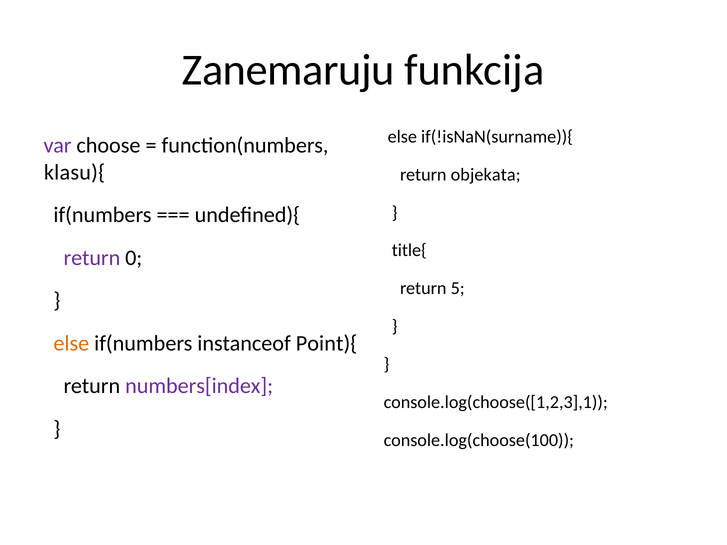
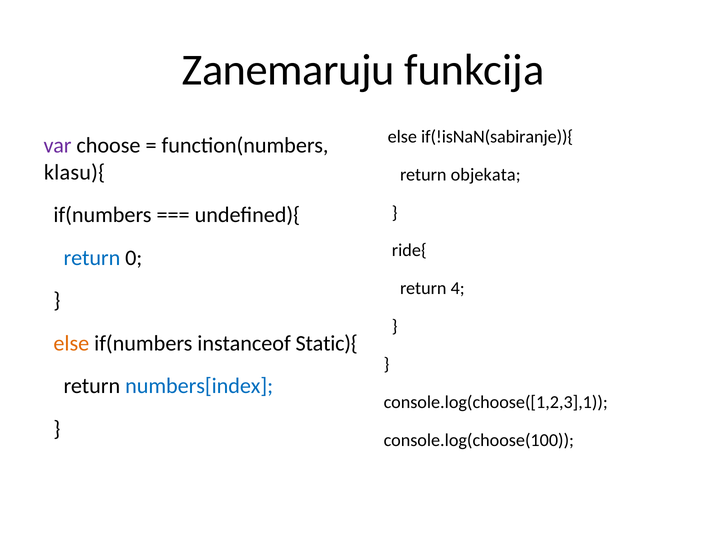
if(!isNaN(surname)){: if(!isNaN(surname)){ -> if(!isNaN(sabiranje)){
title{: title{ -> ride{
return at (92, 258) colour: purple -> blue
5: 5 -> 4
Point){: Point){ -> Static){
numbers[index colour: purple -> blue
